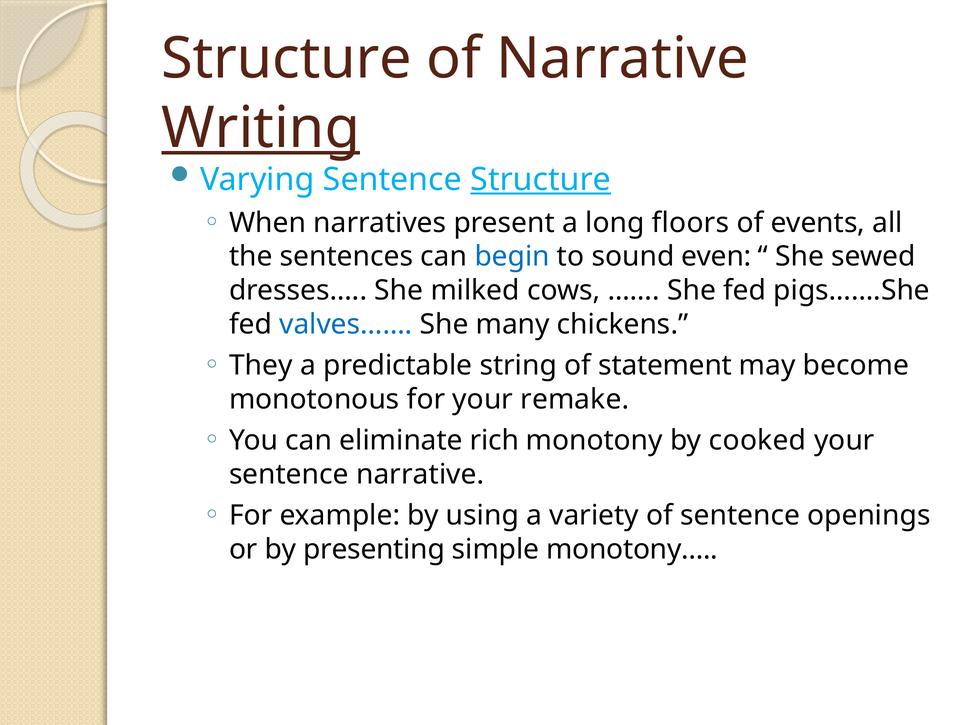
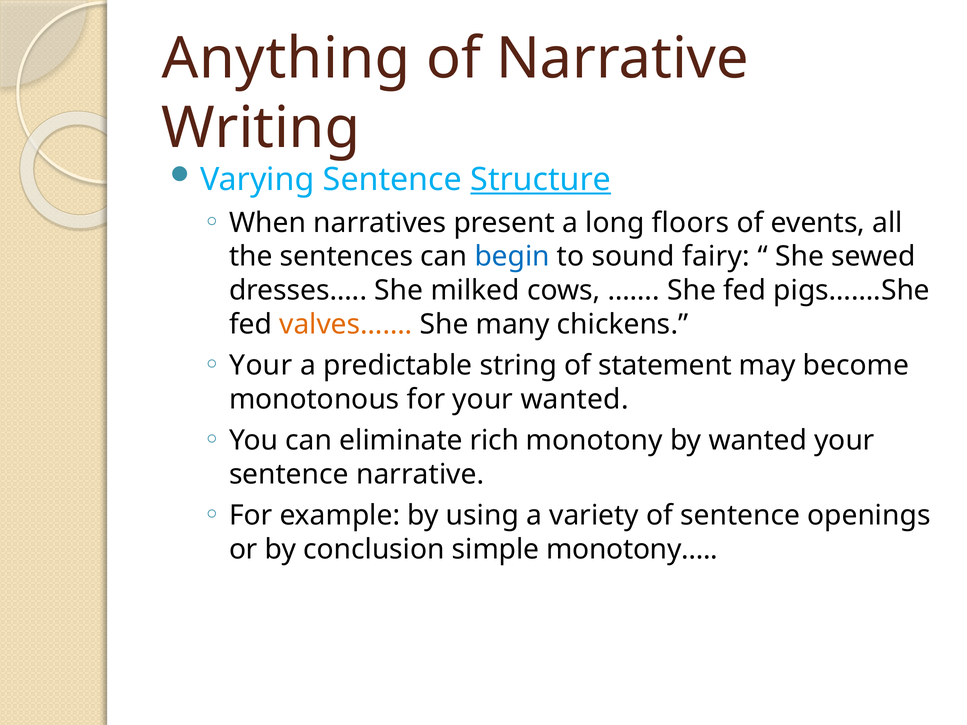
Structure at (287, 59): Structure -> Anything
Writing underline: present -> none
even: even -> fairy
valves…… colour: blue -> orange
They at (261, 366): They -> Your
your remake: remake -> wanted
by cooked: cooked -> wanted
presenting: presenting -> conclusion
